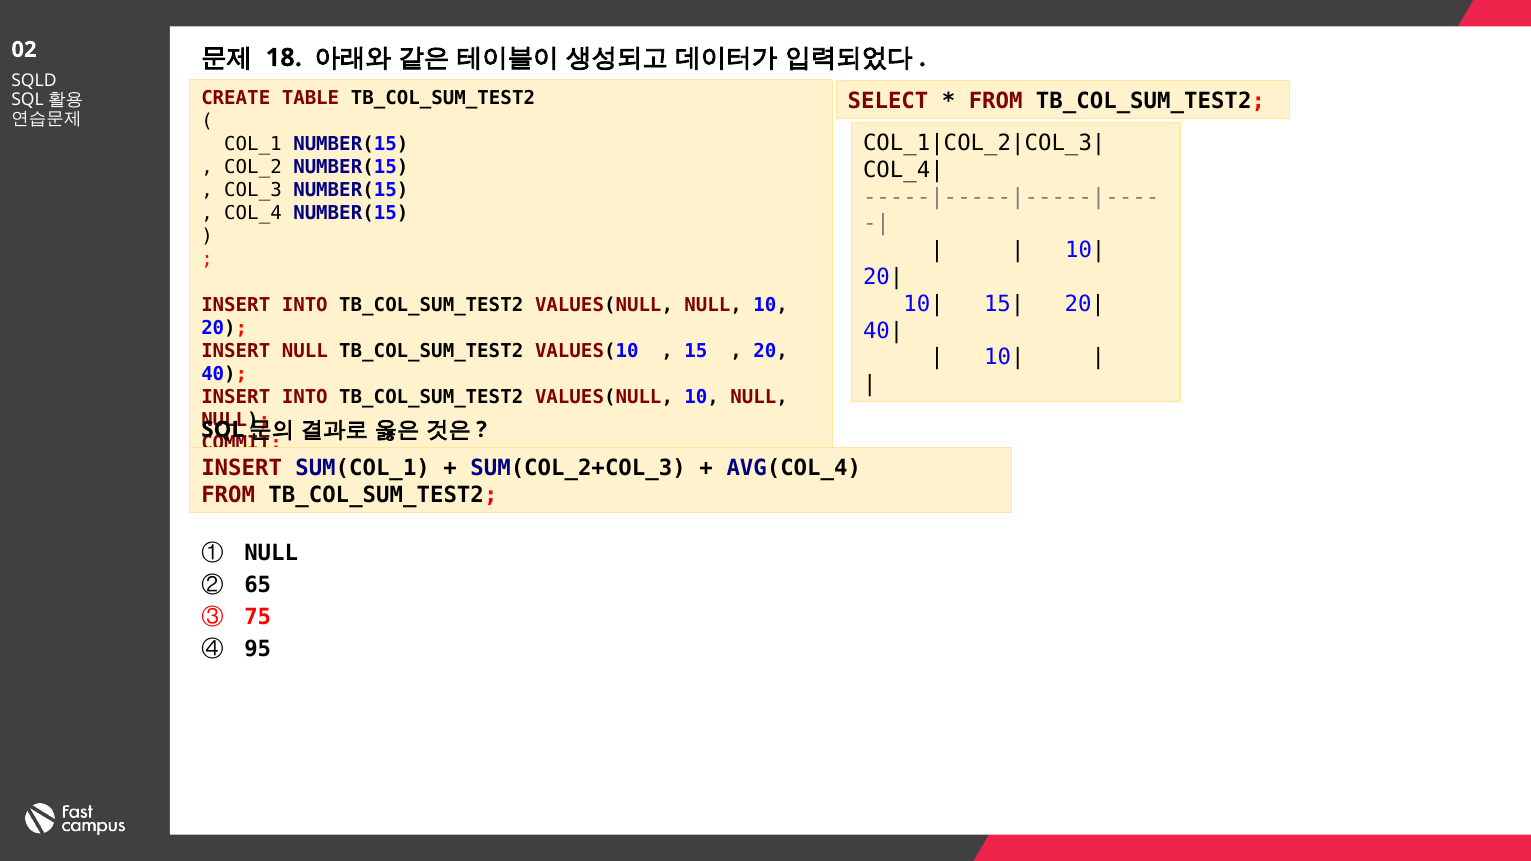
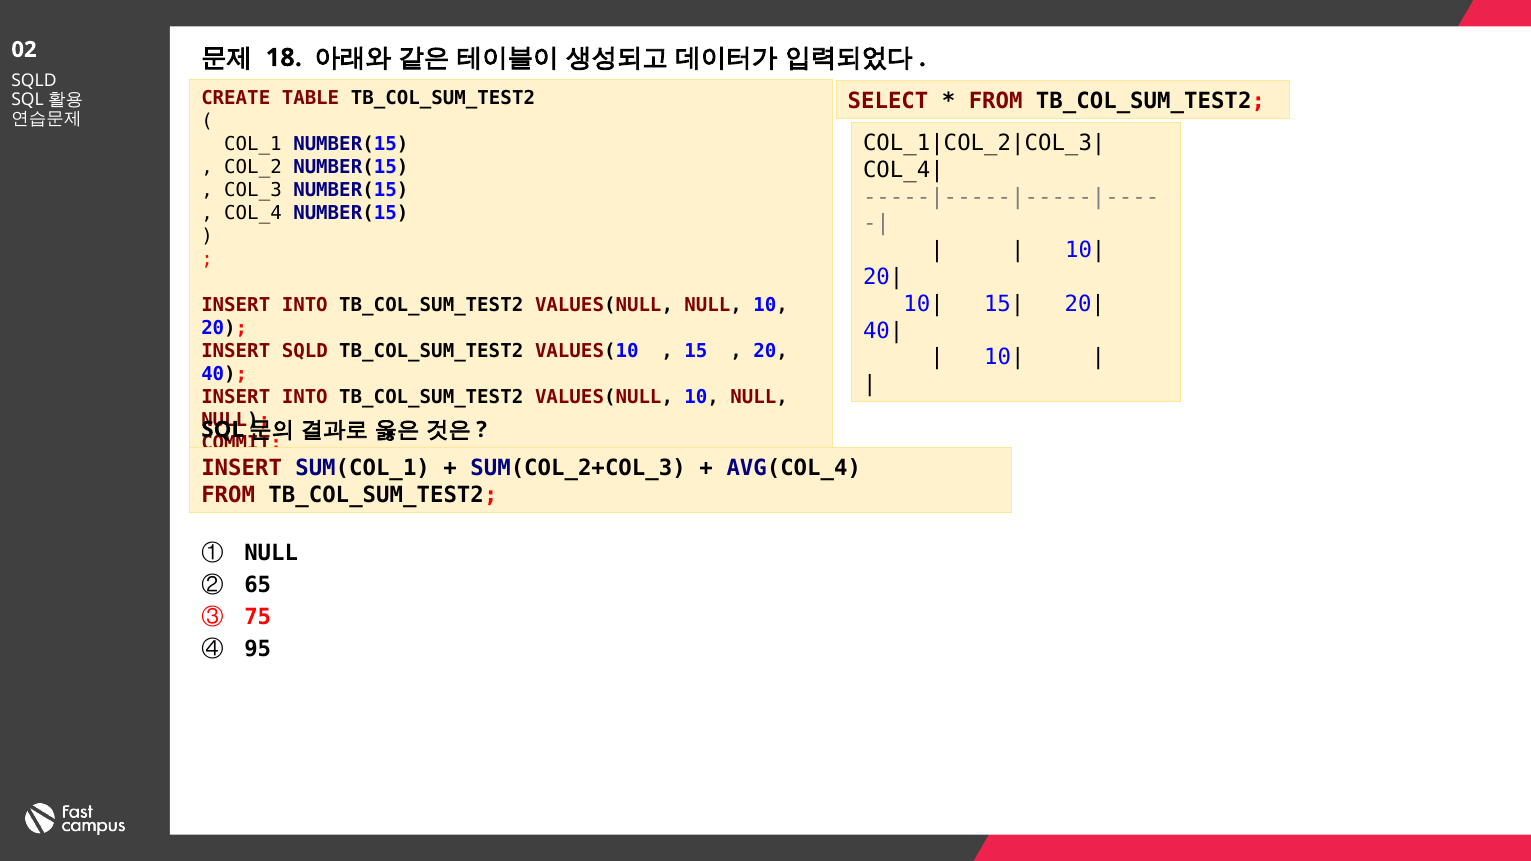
INSERT NULL: NULL -> SQLD
